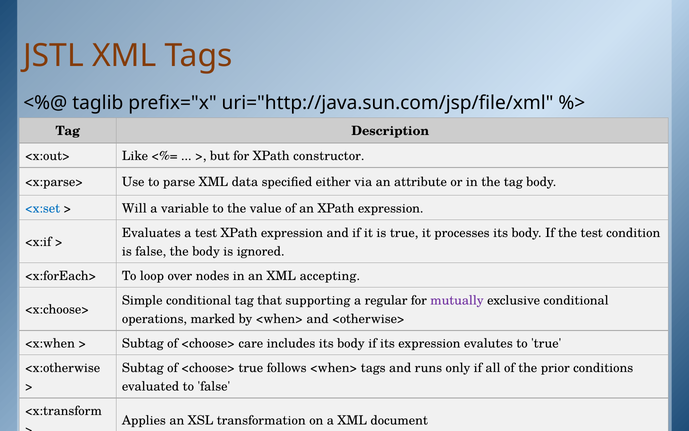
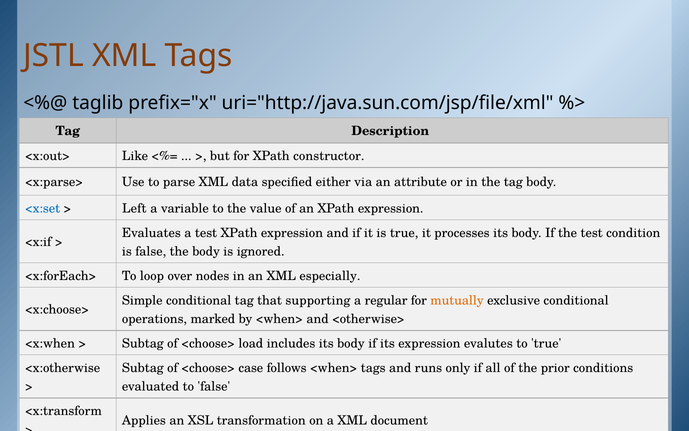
Will: Will -> Left
accepting: accepting -> especially
mutually colour: purple -> orange
care: care -> load
<choose> true: true -> case
